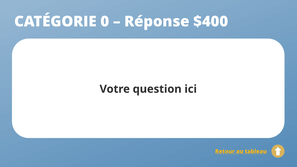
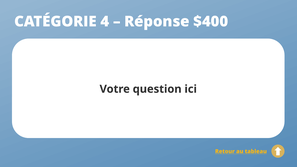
0: 0 -> 4
